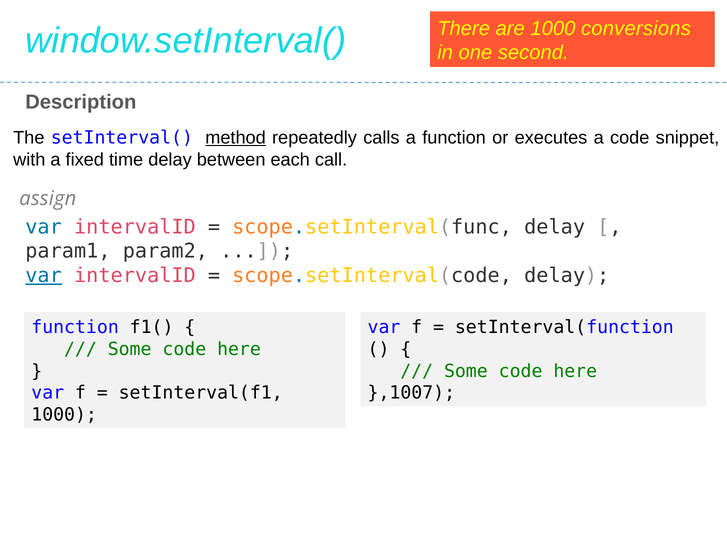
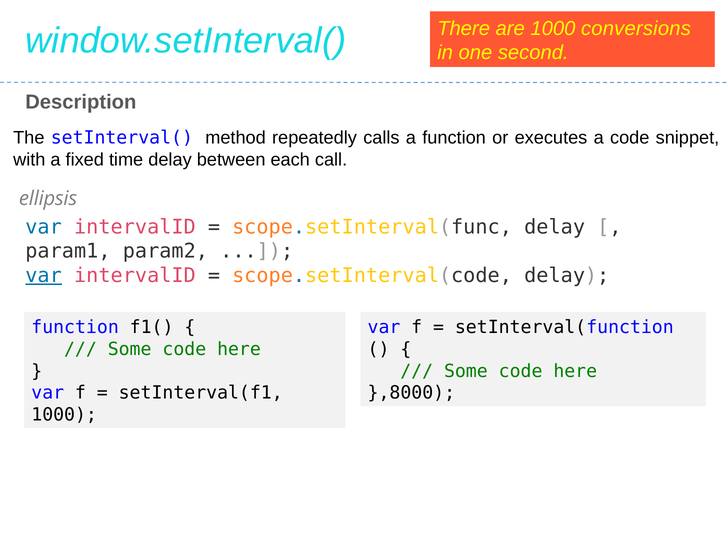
method underline: present -> none
assign: assign -> ellipsis
},1007: },1007 -> },8000
